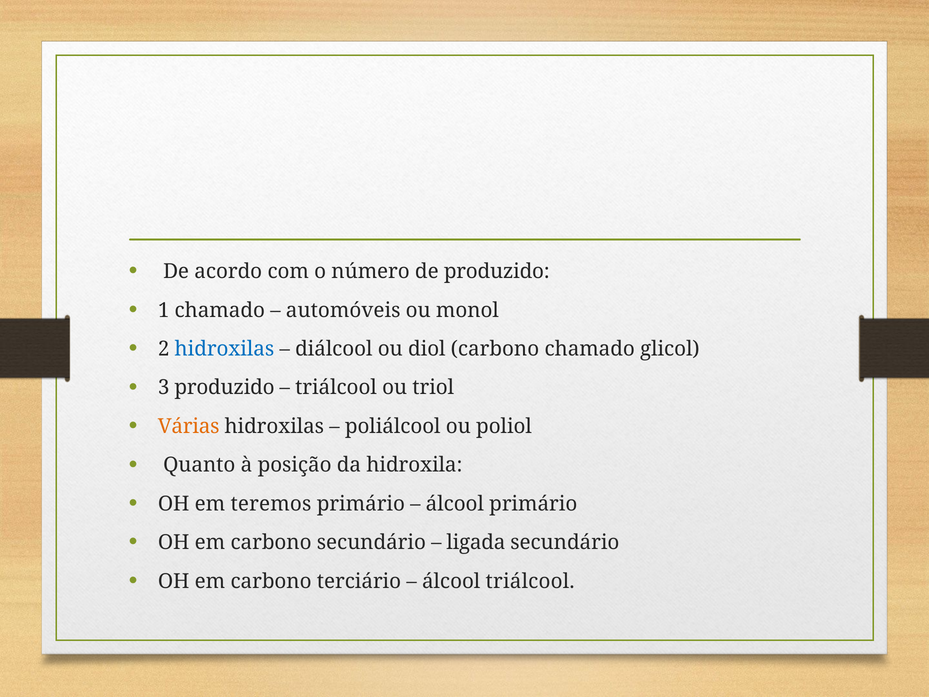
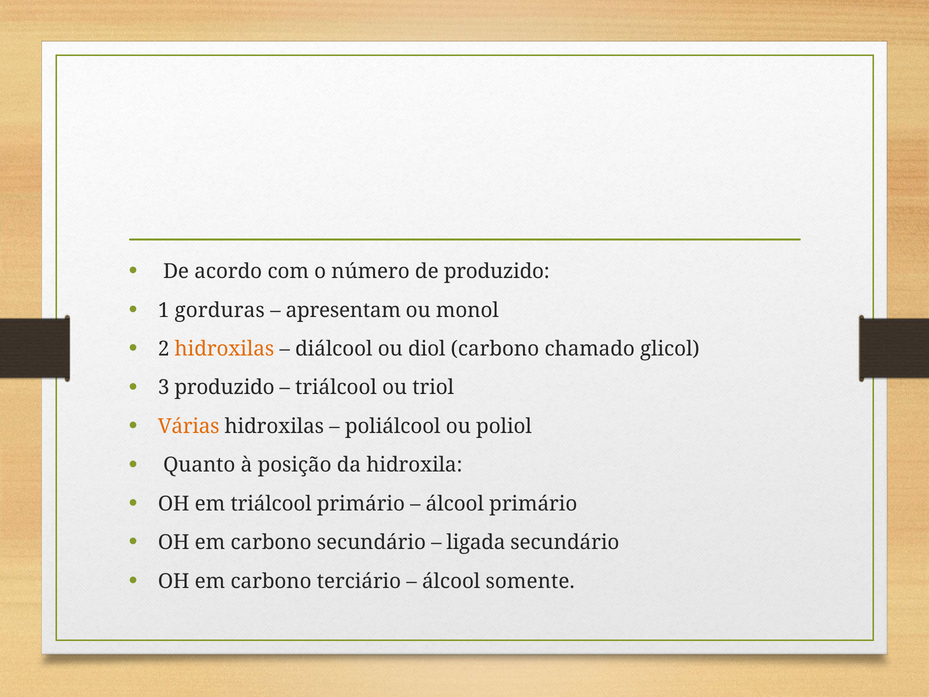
1 chamado: chamado -> gorduras
automóveis: automóveis -> apresentam
hidroxilas at (224, 349) colour: blue -> orange
em teremos: teremos -> triálcool
álcool triálcool: triálcool -> somente
